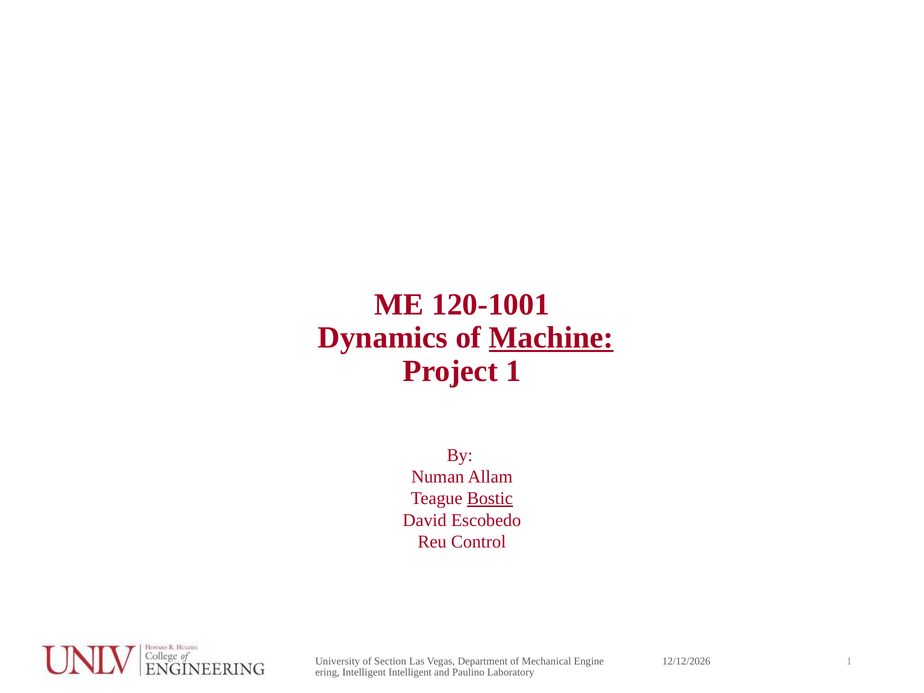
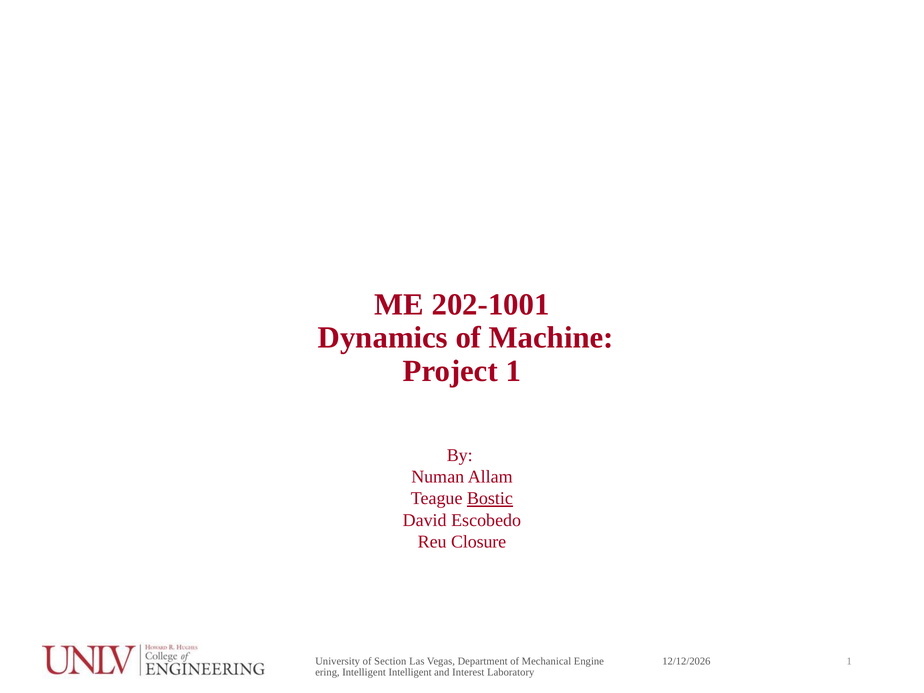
120-1001: 120-1001 -> 202-1001
Machine underline: present -> none
Control: Control -> Closure
Paulino: Paulino -> Interest
